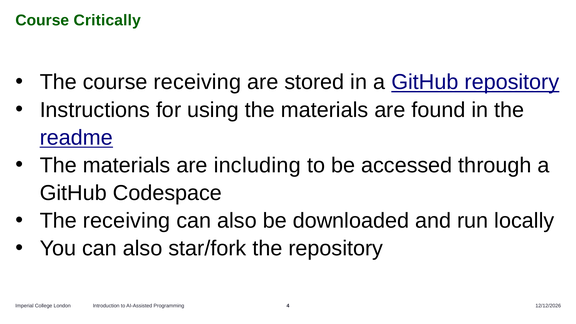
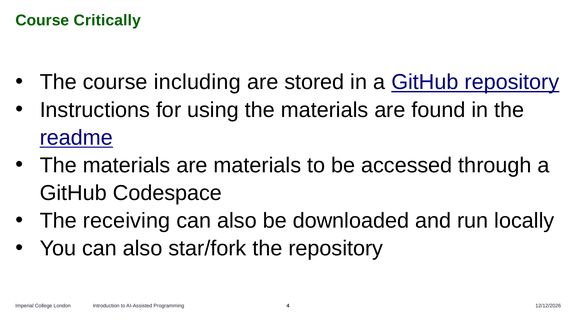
course receiving: receiving -> including
are including: including -> materials
